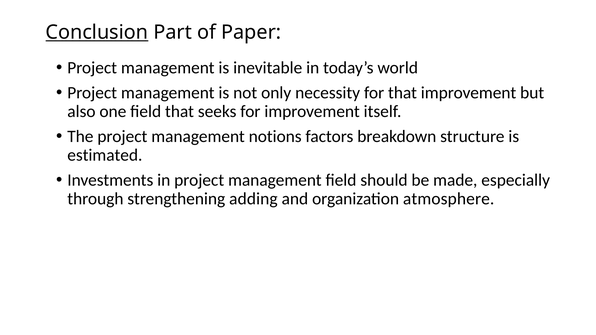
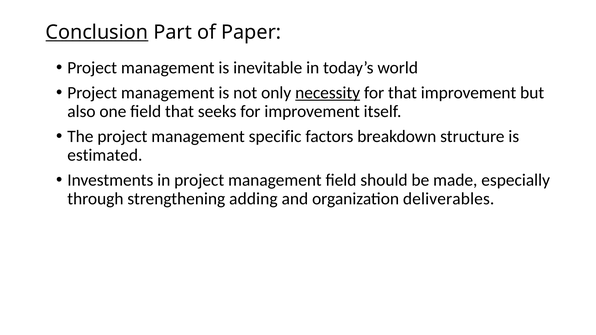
necessity underline: none -> present
notions: notions -> specific
atmosphere: atmosphere -> deliverables
